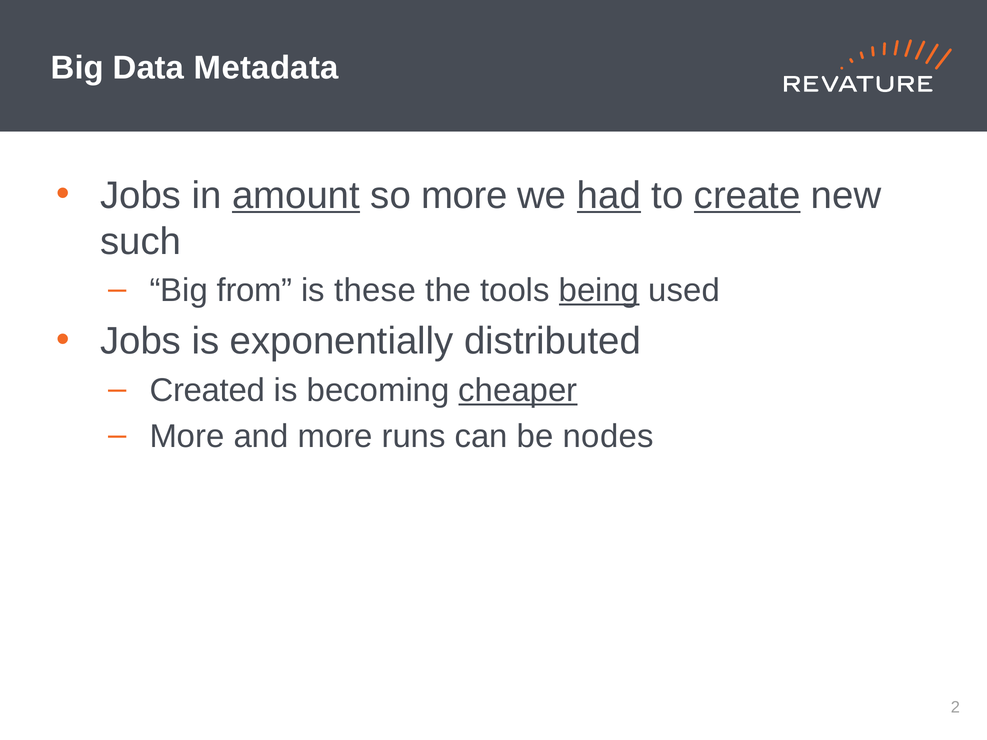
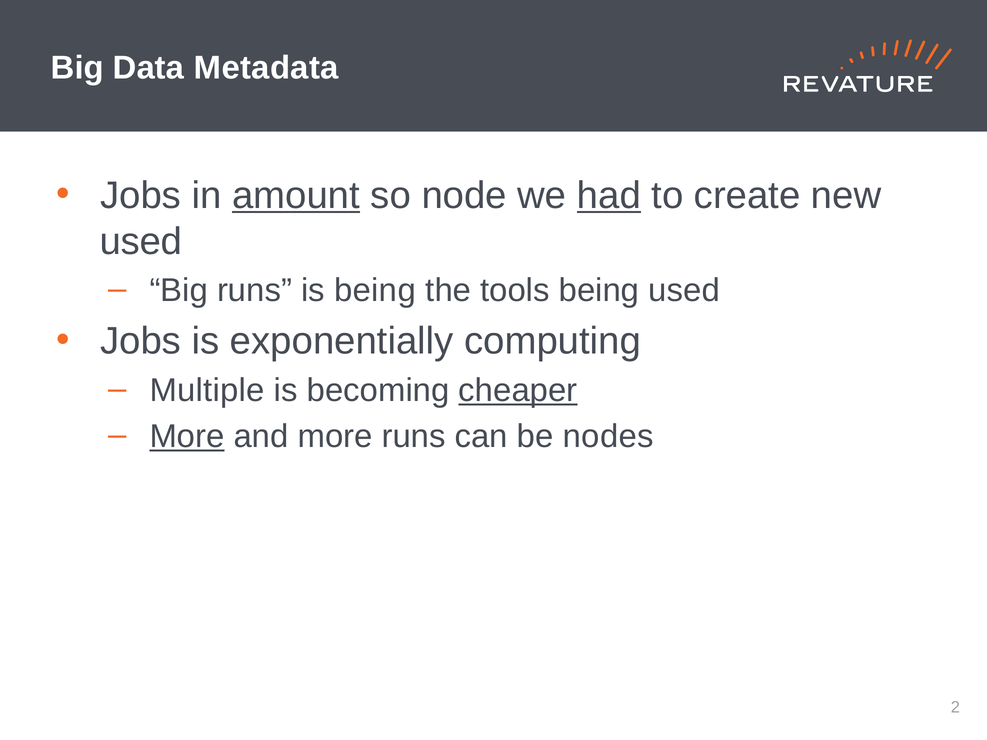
so more: more -> node
create underline: present -> none
such at (141, 242): such -> used
Big from: from -> runs
is these: these -> being
being at (599, 291) underline: present -> none
distributed: distributed -> computing
Created: Created -> Multiple
More at (187, 436) underline: none -> present
